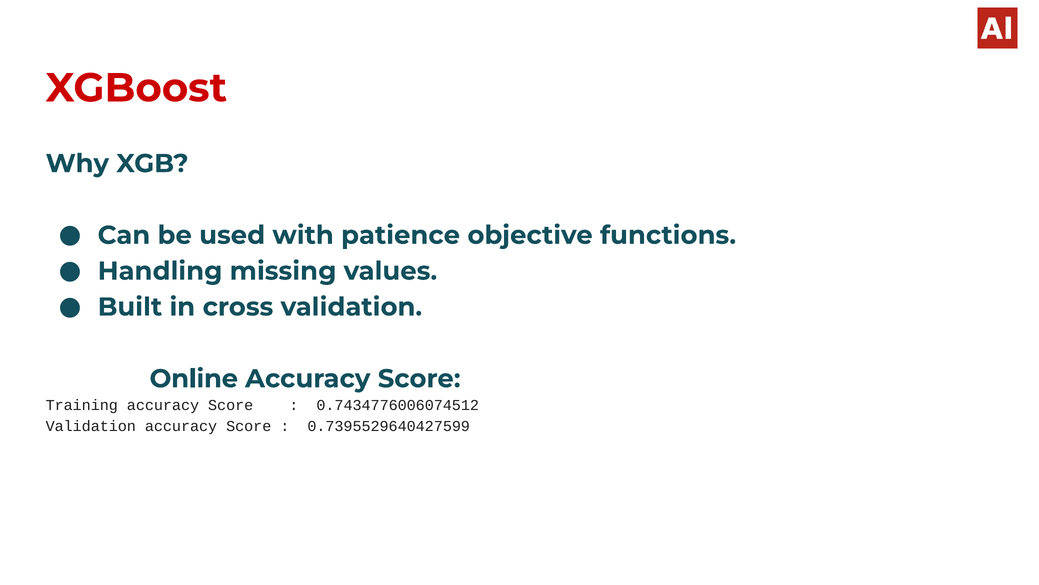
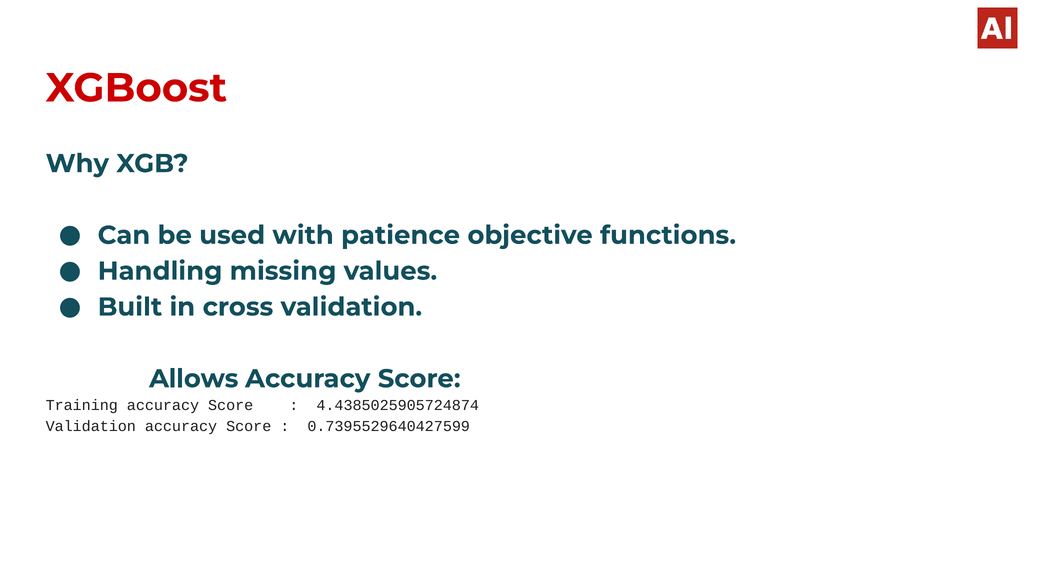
Online: Online -> Allows
0.7434776006074512: 0.7434776006074512 -> 4.4385025905724874
